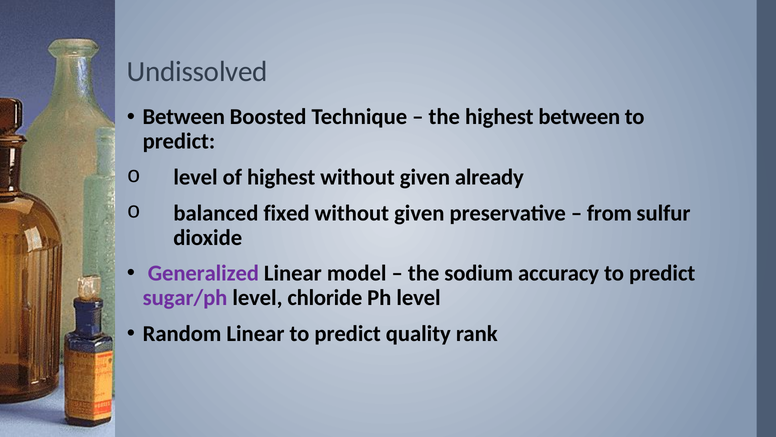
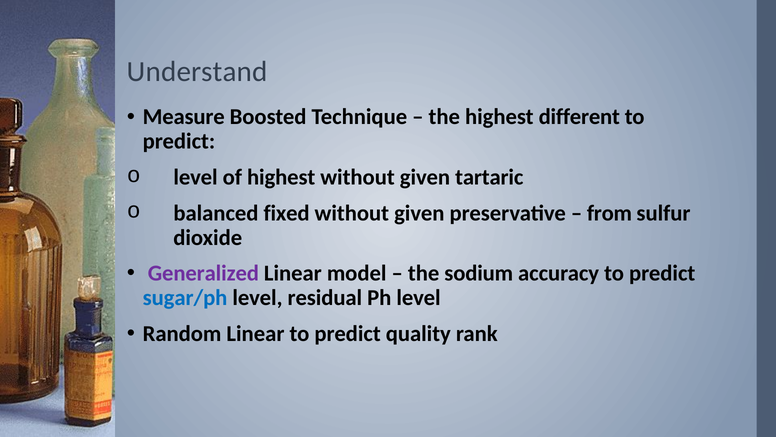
Undissolved: Undissolved -> Understand
Between at (184, 117): Between -> Measure
highest between: between -> different
already: already -> tartaric
sugar/ph colour: purple -> blue
chloride: chloride -> residual
